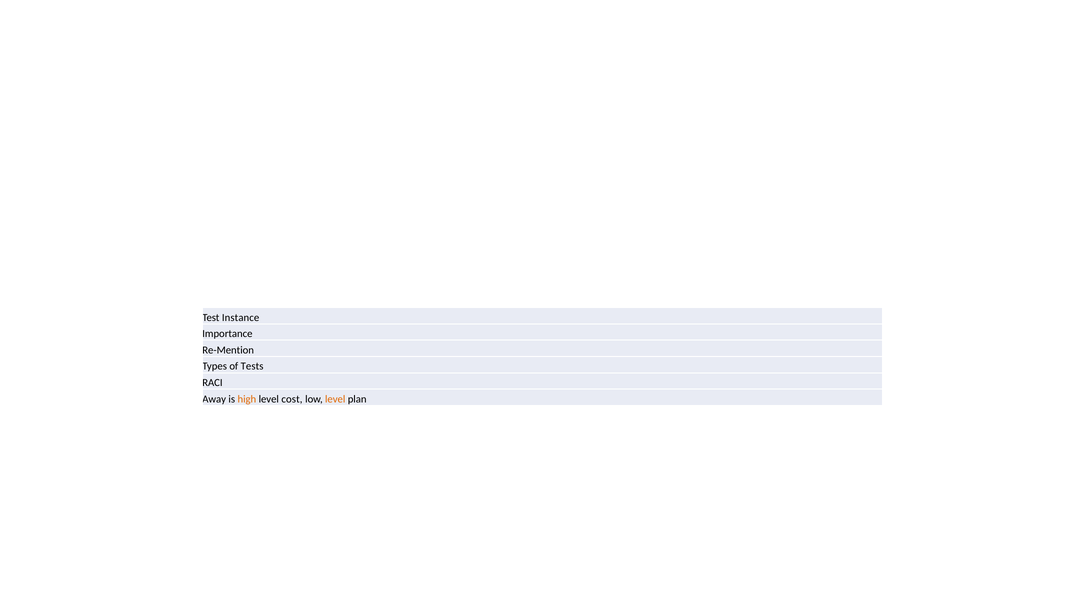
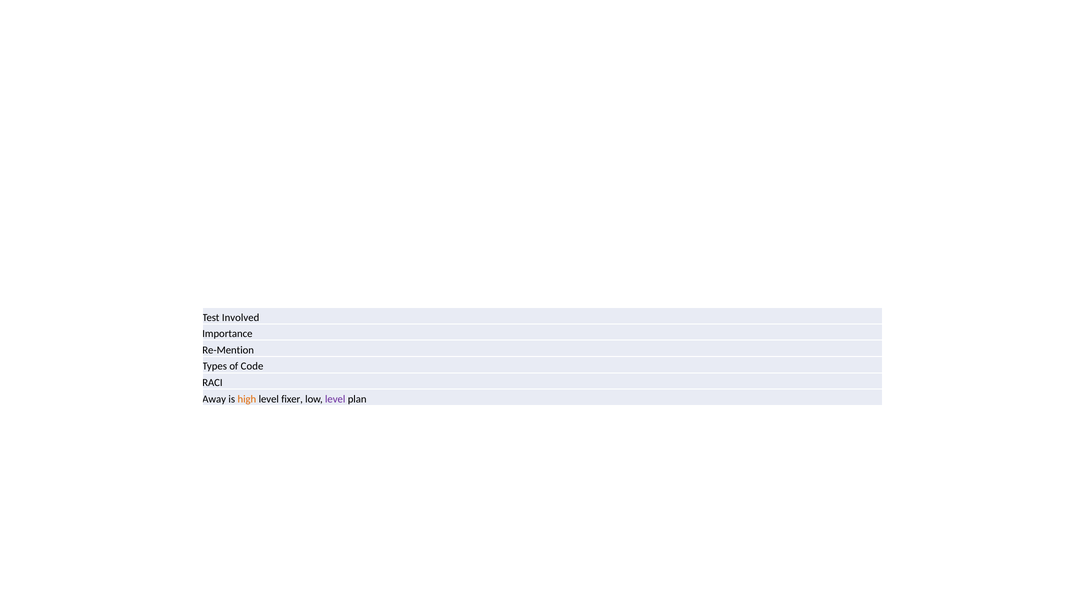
Instance: Instance -> Involved
Tests: Tests -> Code
cost: cost -> fixer
level at (335, 399) colour: orange -> purple
